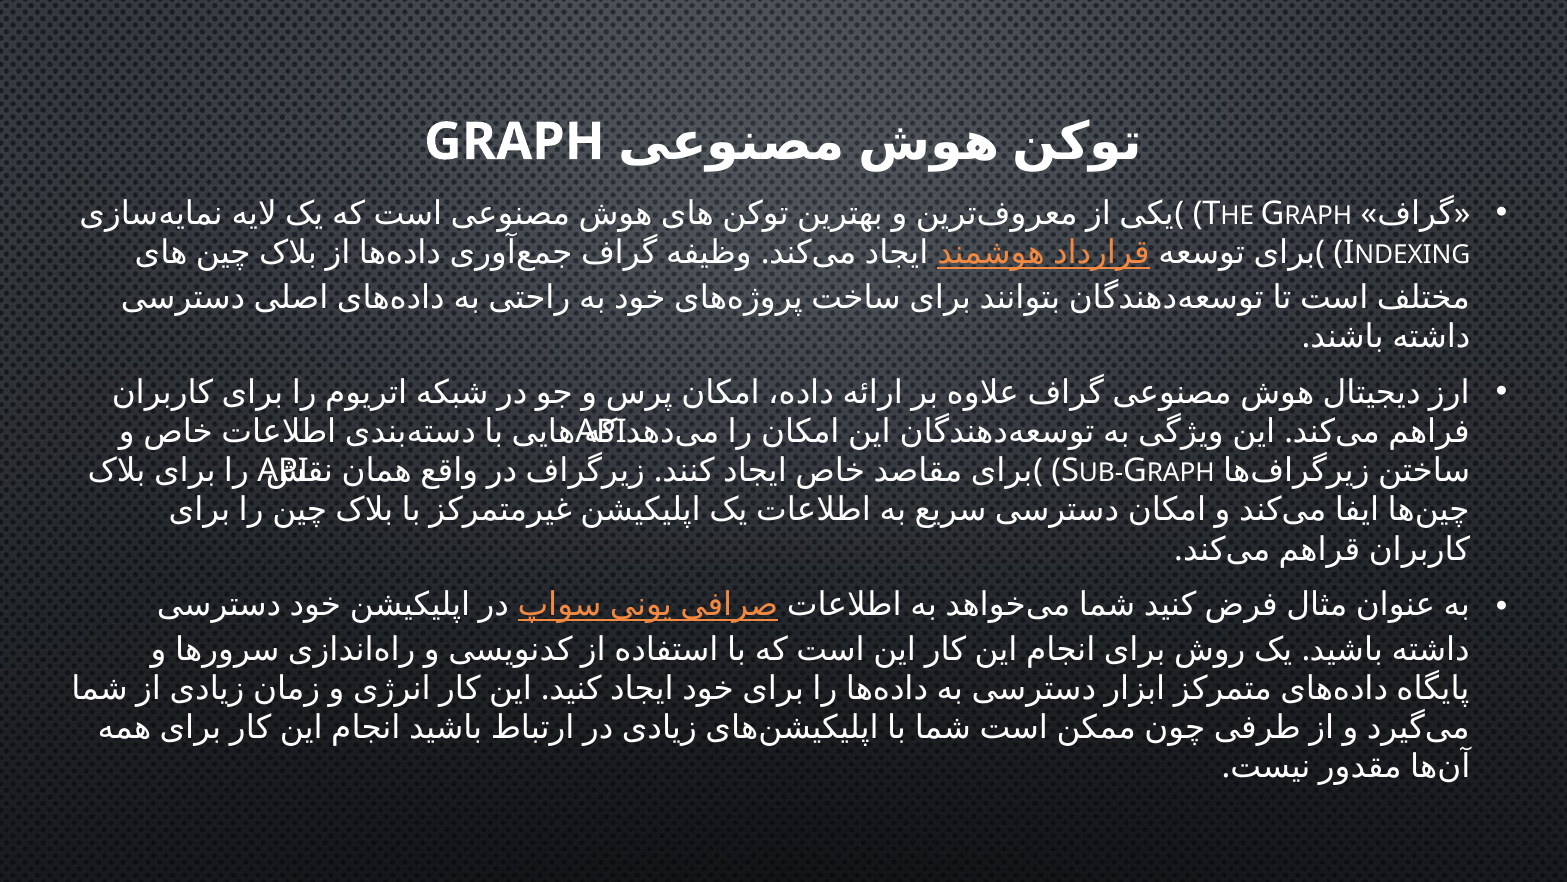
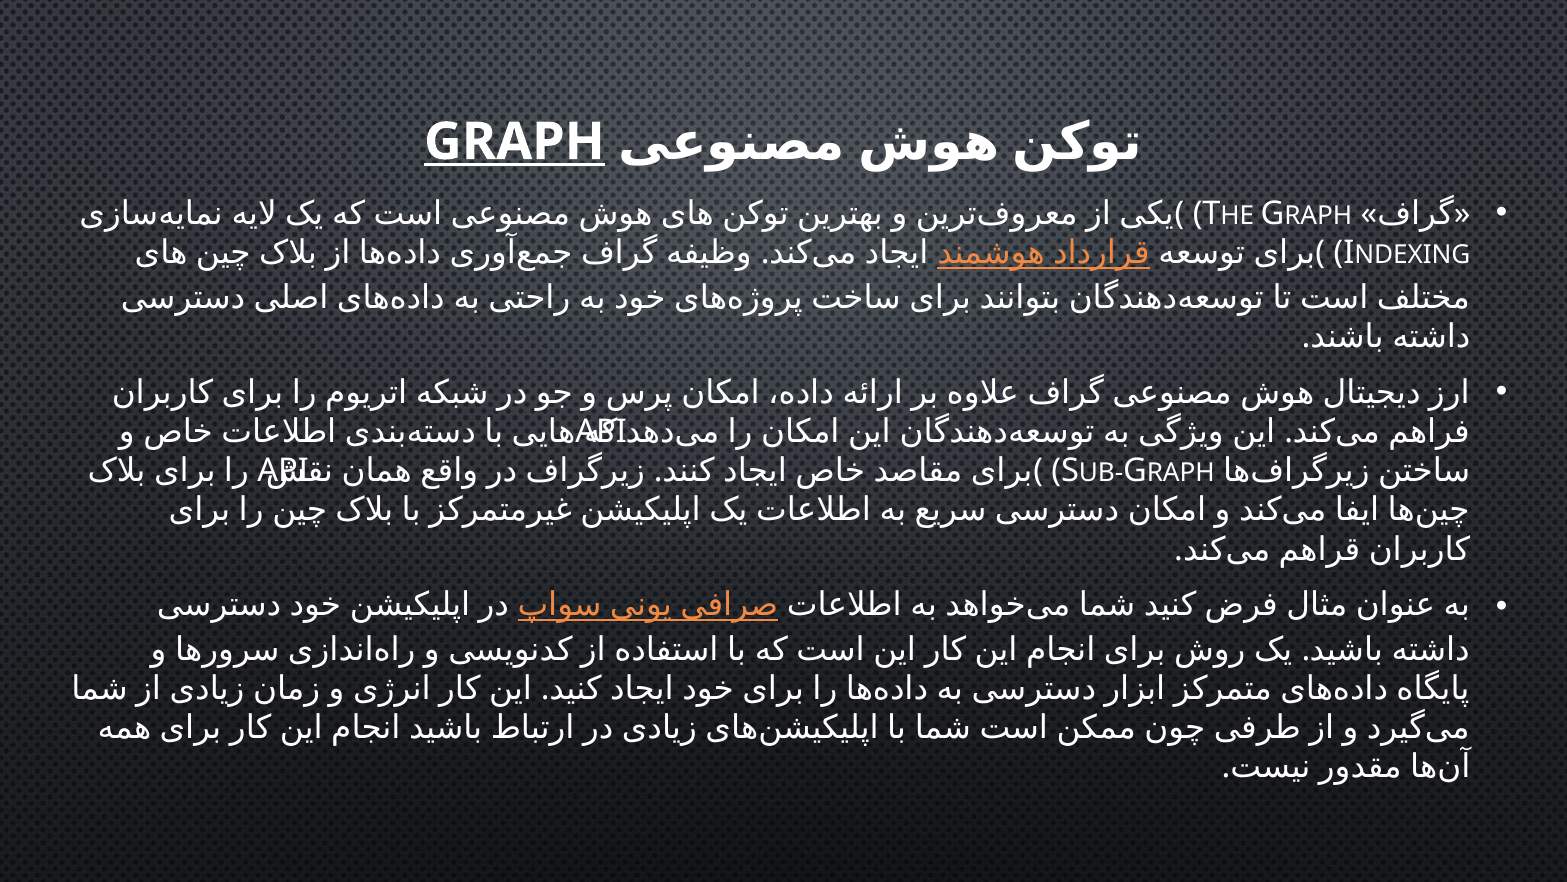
GRAPH underline: none -> present
